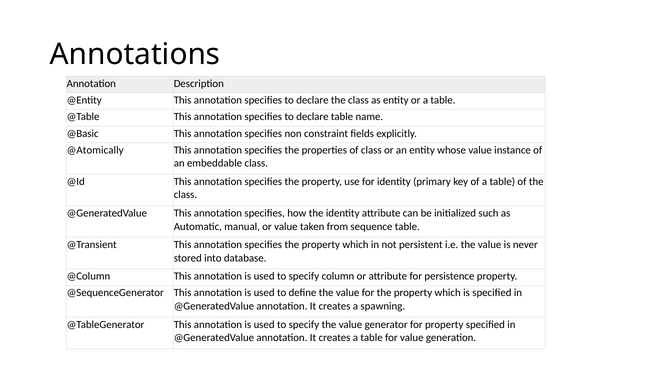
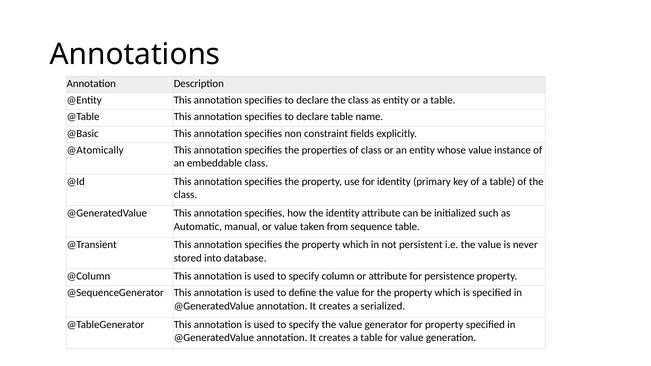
spawning: spawning -> serialized
